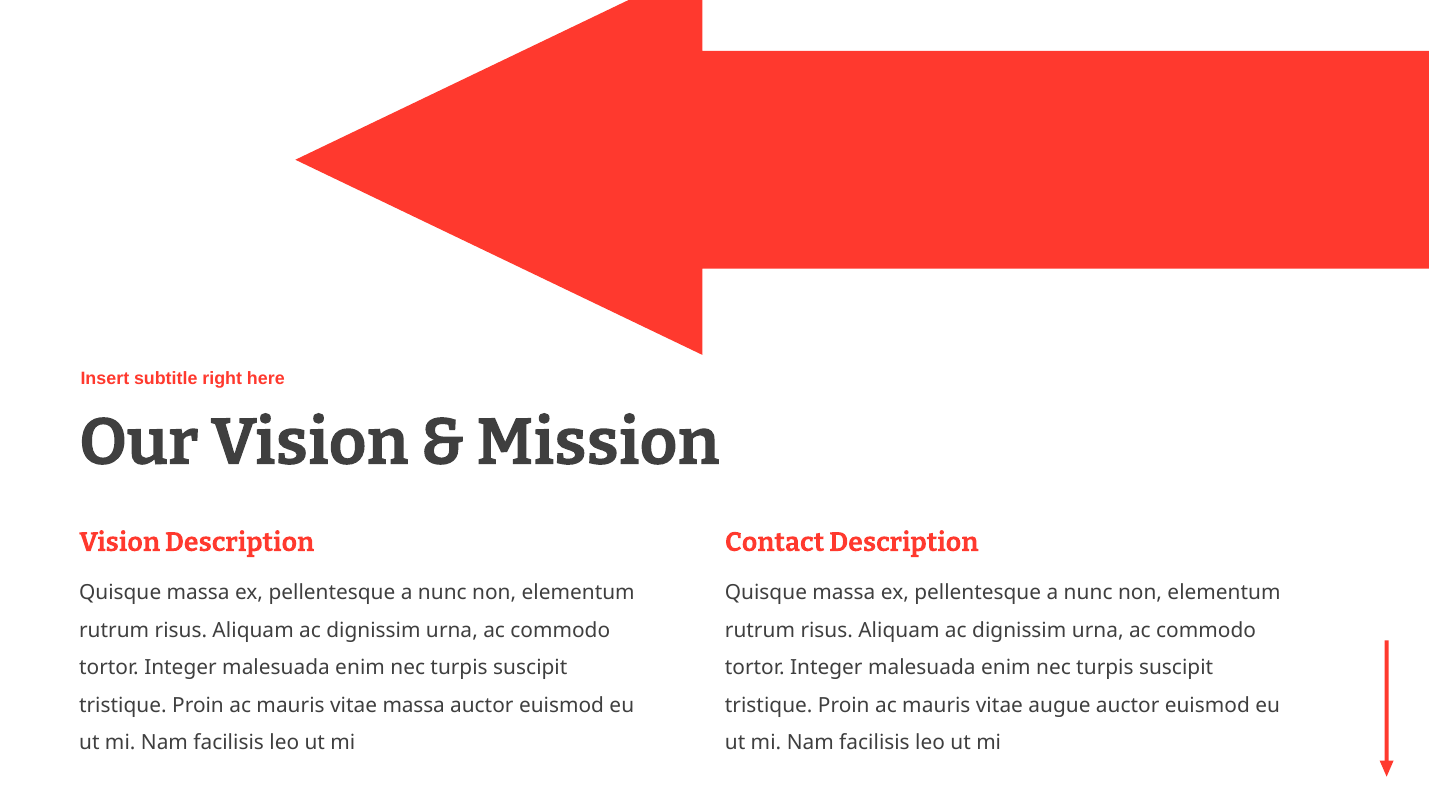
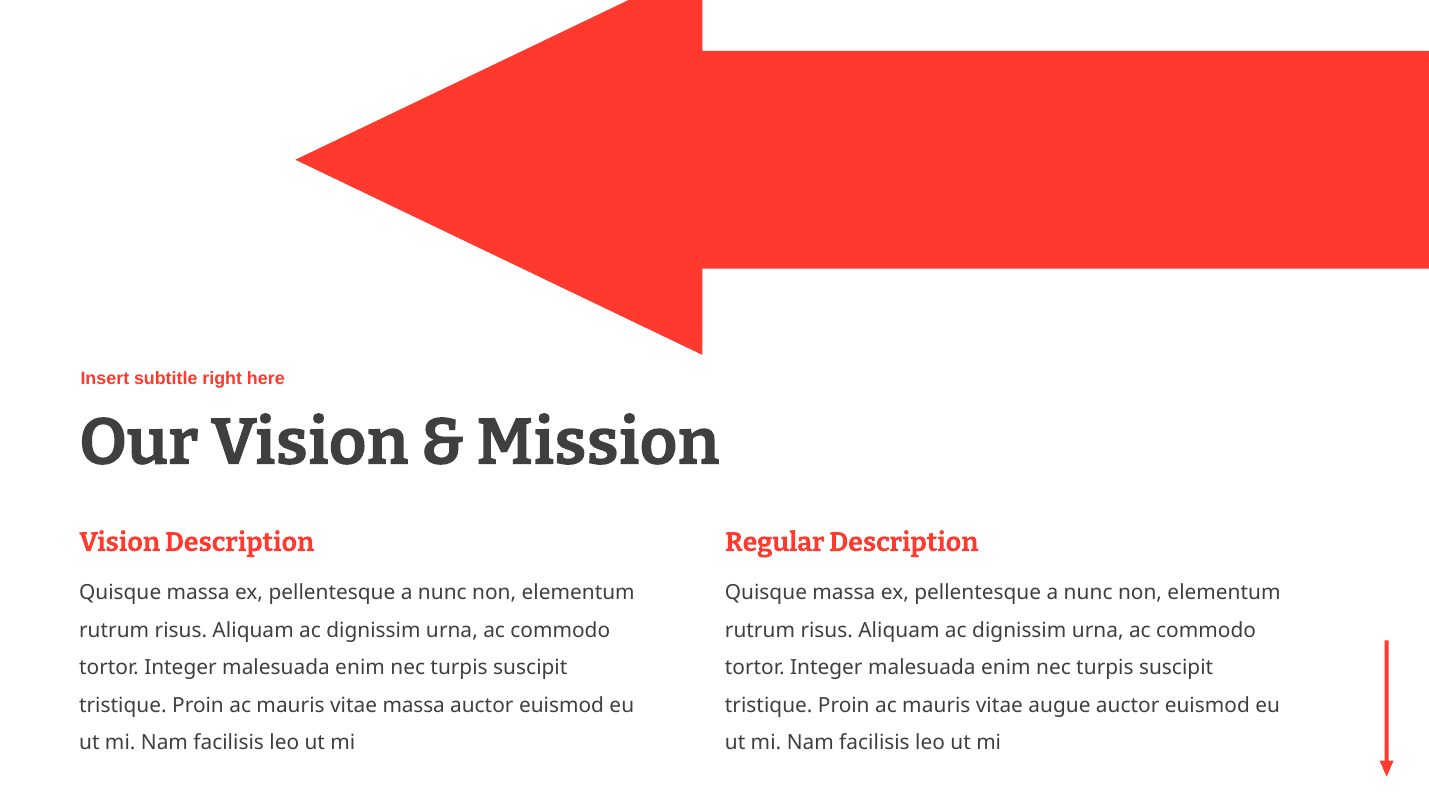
Contact: Contact -> Regular
